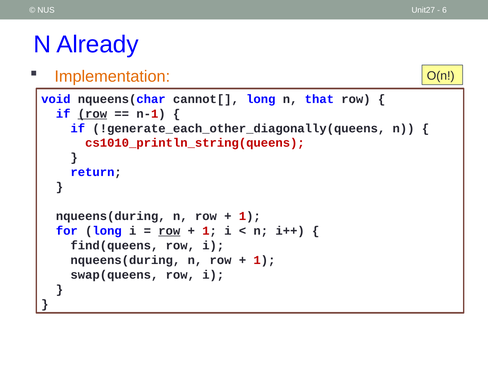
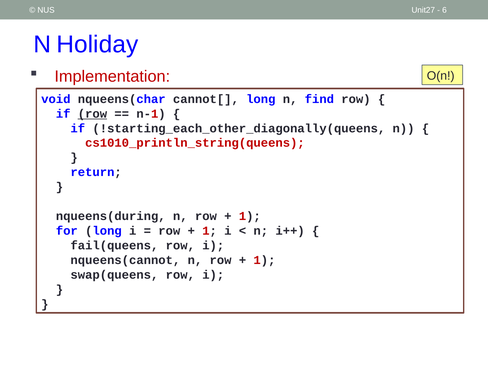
Already: Already -> Holiday
Implementation colour: orange -> red
that: that -> find
!generate_each_other_diagonally(queens: !generate_each_other_diagonally(queens -> !starting_each_other_diagonally(queens
row at (169, 231) underline: present -> none
find(queens: find(queens -> fail(queens
nqueens(during at (125, 260): nqueens(during -> nqueens(cannot
